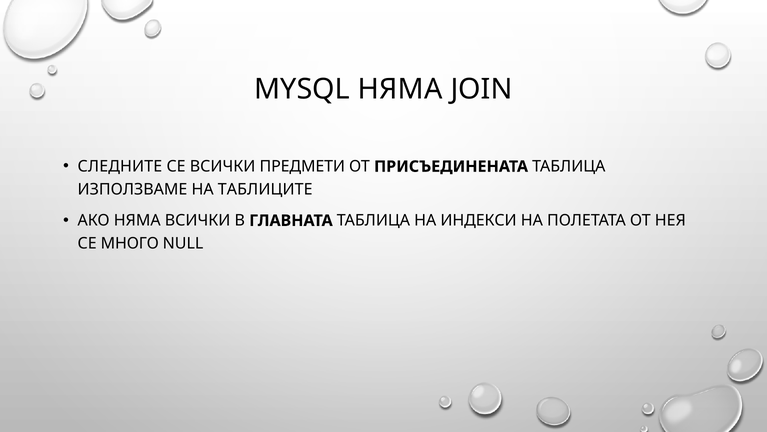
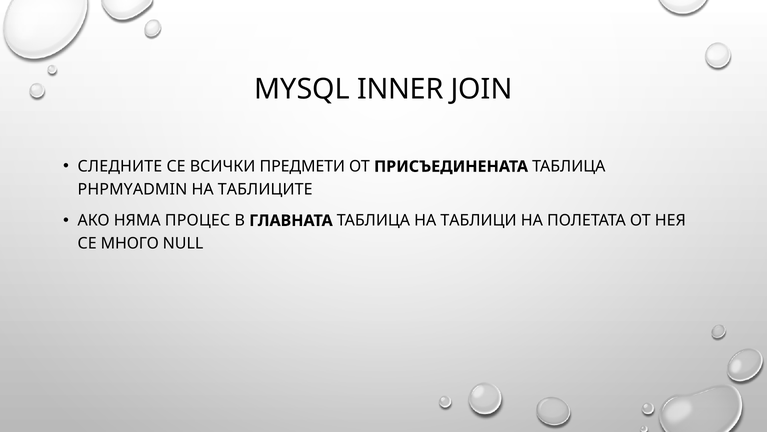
MYSQL НЯМА: НЯМА -> INNER
ИЗПОЛЗВАМЕ: ИЗПОЛЗВАМЕ -> PHPMYADMIN
НЯМА ВСИЧКИ: ВСИЧКИ -> ПРОЦЕС
ИНДЕКСИ: ИНДЕКСИ -> ТАБЛИЦИ
